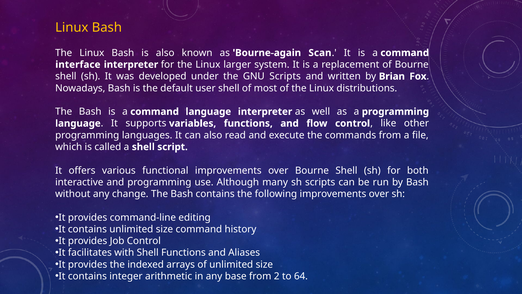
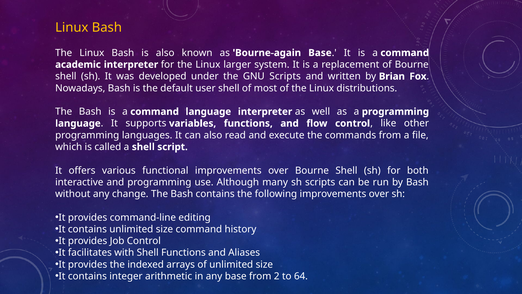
Bourne-again Scan: Scan -> Base
interface: interface -> academic
